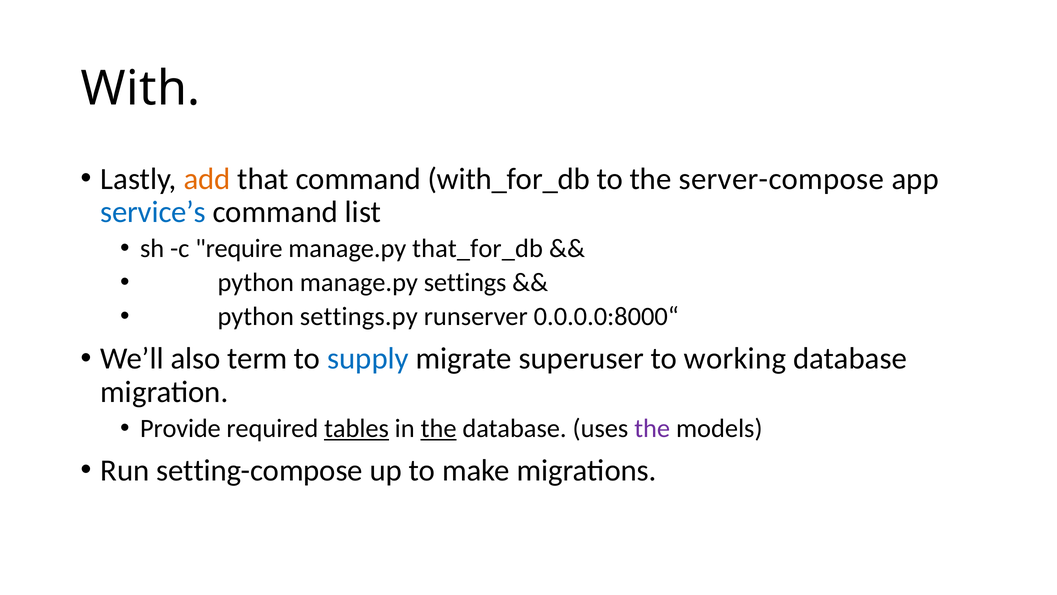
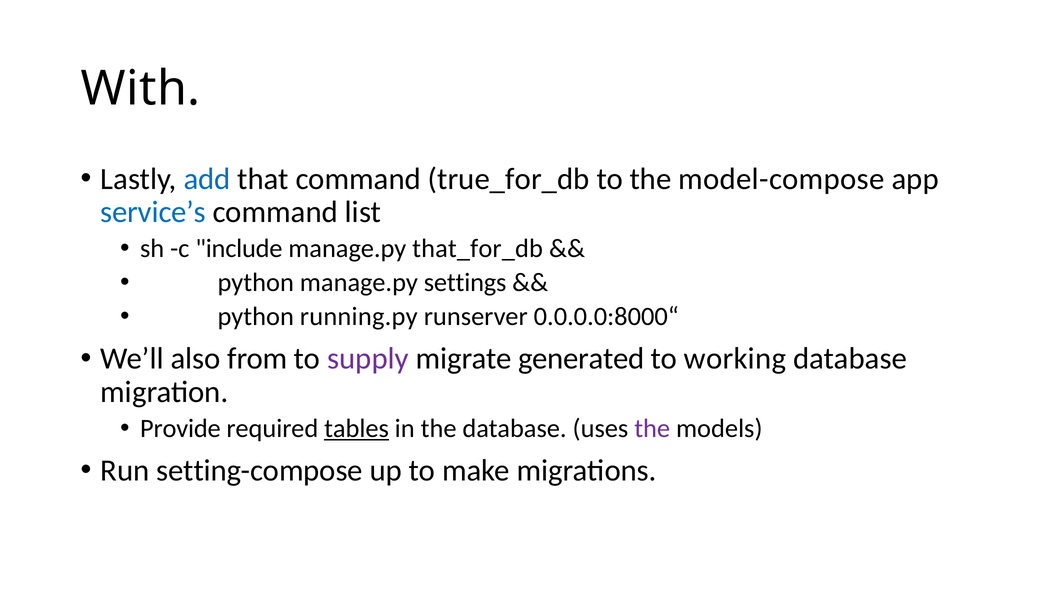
add colour: orange -> blue
with_for_db: with_for_db -> true_for_db
server-compose: server-compose -> model-compose
require: require -> include
settings.py: settings.py -> running.py
term: term -> from
supply colour: blue -> purple
superuser: superuser -> generated
the at (439, 428) underline: present -> none
